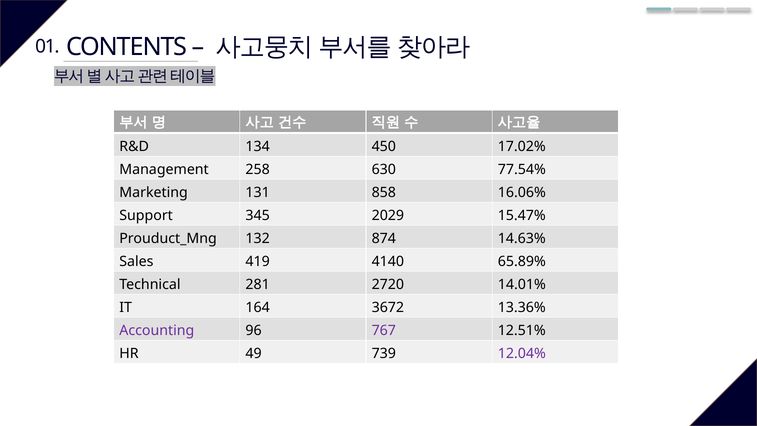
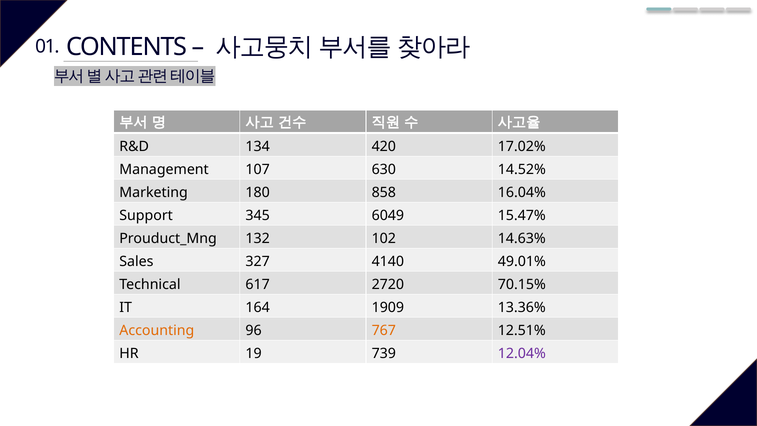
450: 450 -> 420
258: 258 -> 107
77.54%: 77.54% -> 14.52%
131: 131 -> 180
16.06%: 16.06% -> 16.04%
2029: 2029 -> 6049
874: 874 -> 102
419: 419 -> 327
65.89%: 65.89% -> 49.01%
281: 281 -> 617
14.01%: 14.01% -> 70.15%
3672: 3672 -> 1909
Accounting colour: purple -> orange
767 colour: purple -> orange
49: 49 -> 19
